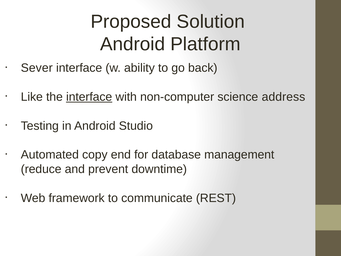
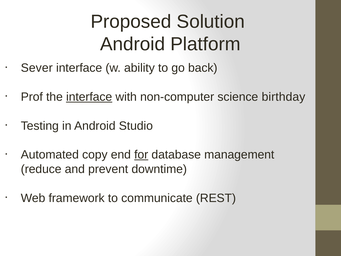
Like: Like -> Prof
address: address -> birthday
for underline: none -> present
